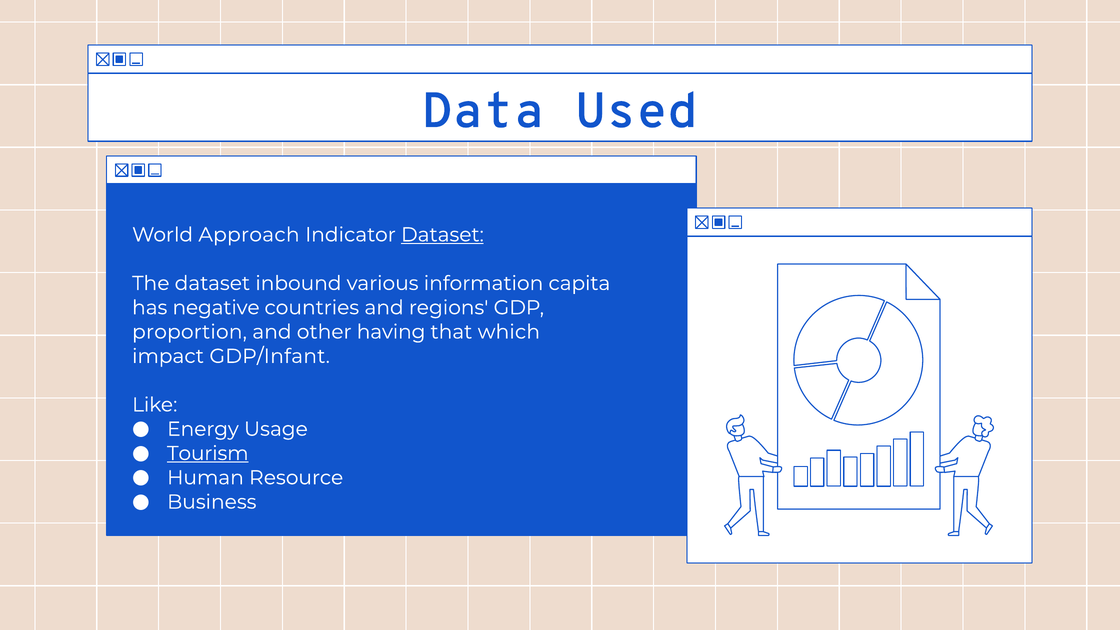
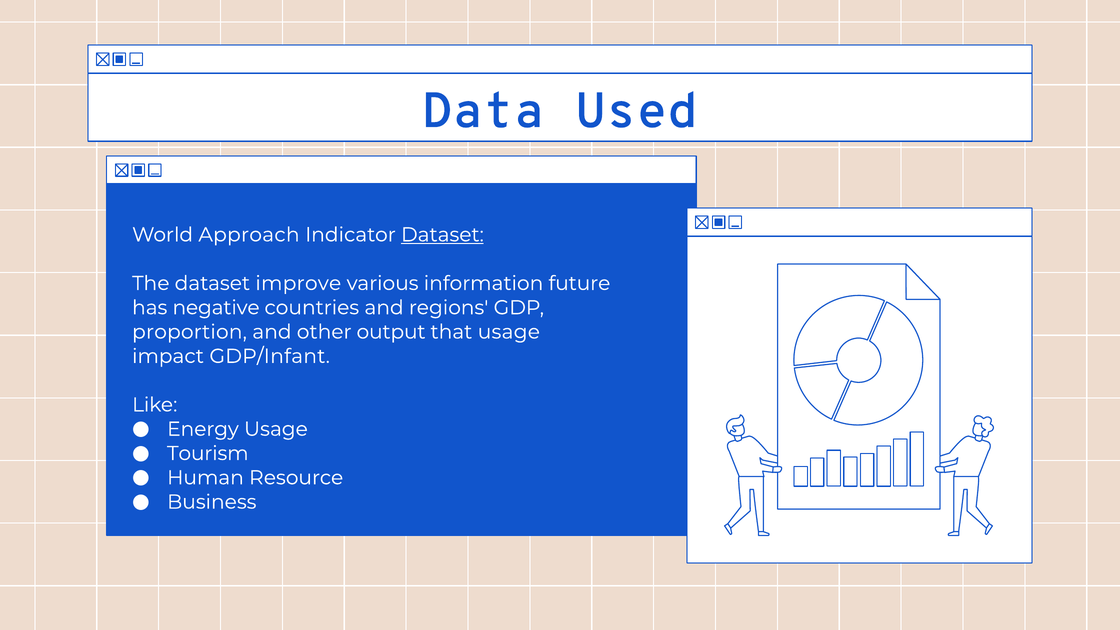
inbound: inbound -> improve
capita: capita -> future
having: having -> output
that which: which -> usage
Tourism underline: present -> none
